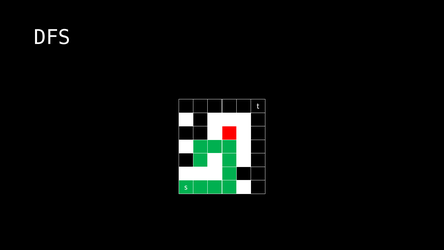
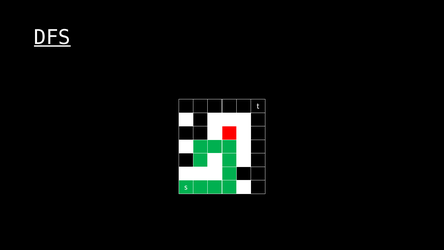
DFS underline: none -> present
